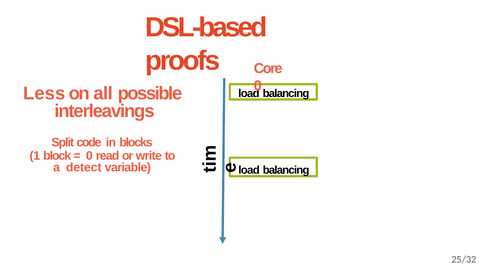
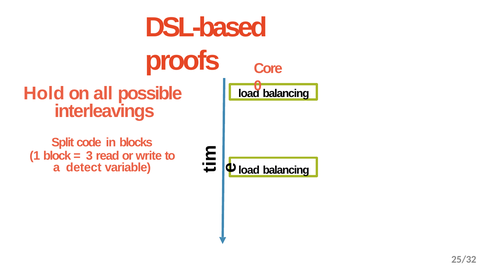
Less: Less -> Hold
0 at (89, 155): 0 -> 3
